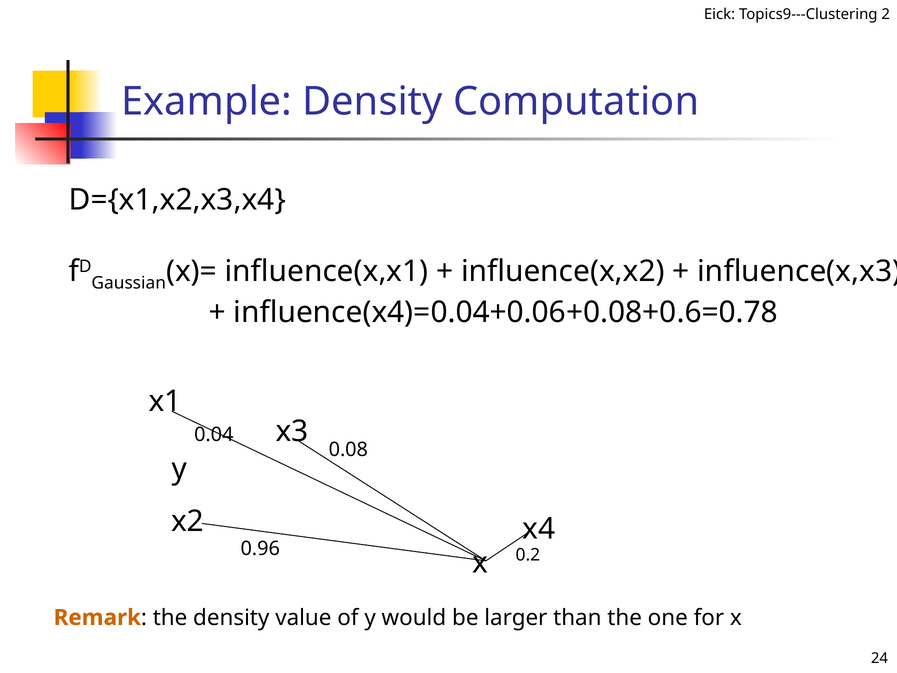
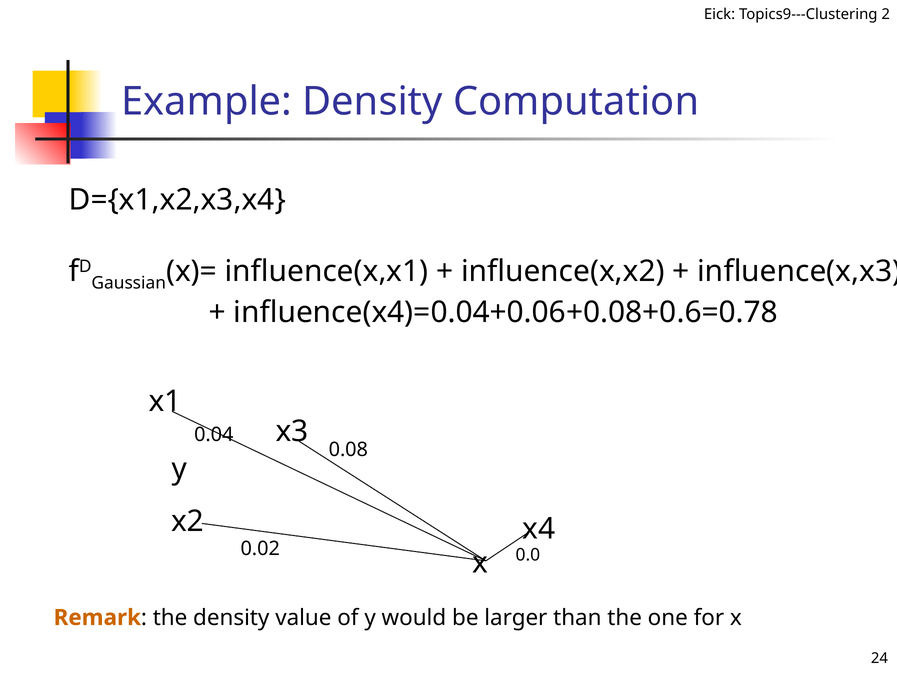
0.96: 0.96 -> 0.02
0.2: 0.2 -> 0.0
